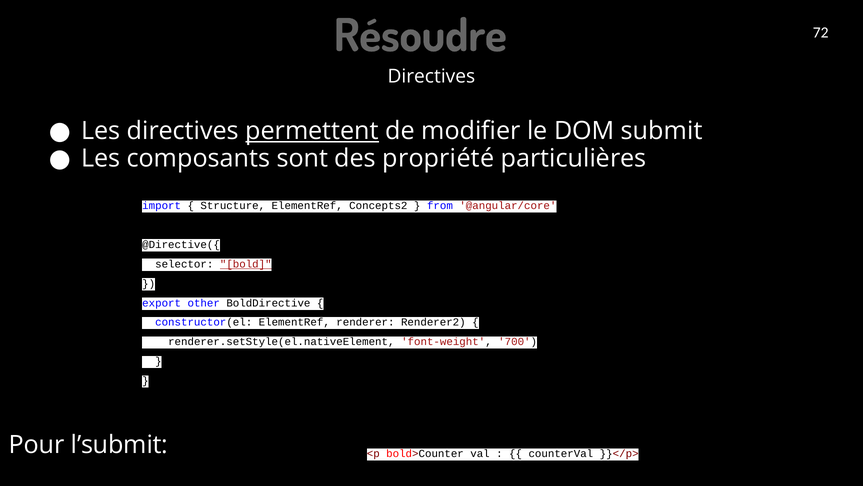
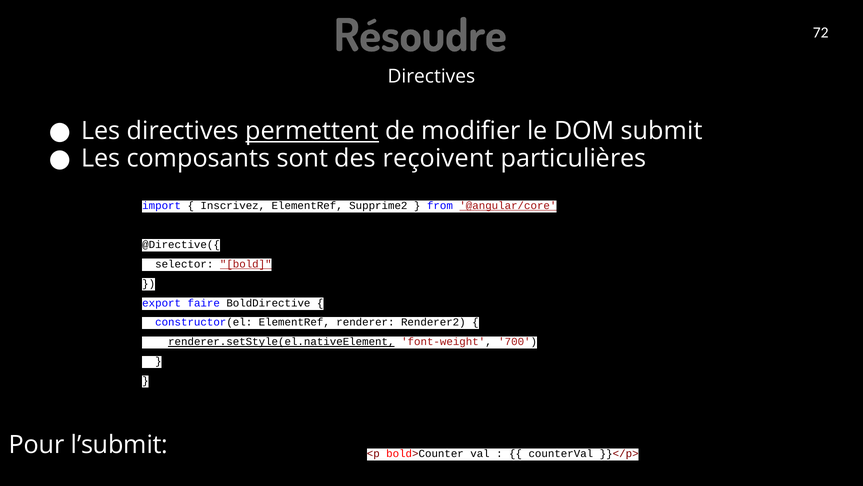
propriété: propriété -> reçoivent
Structure: Structure -> Inscrivez
Concepts2: Concepts2 -> Supprime2
@angular/core underline: none -> present
other: other -> faire
renderer.setStyle(el.nativeElement underline: none -> present
